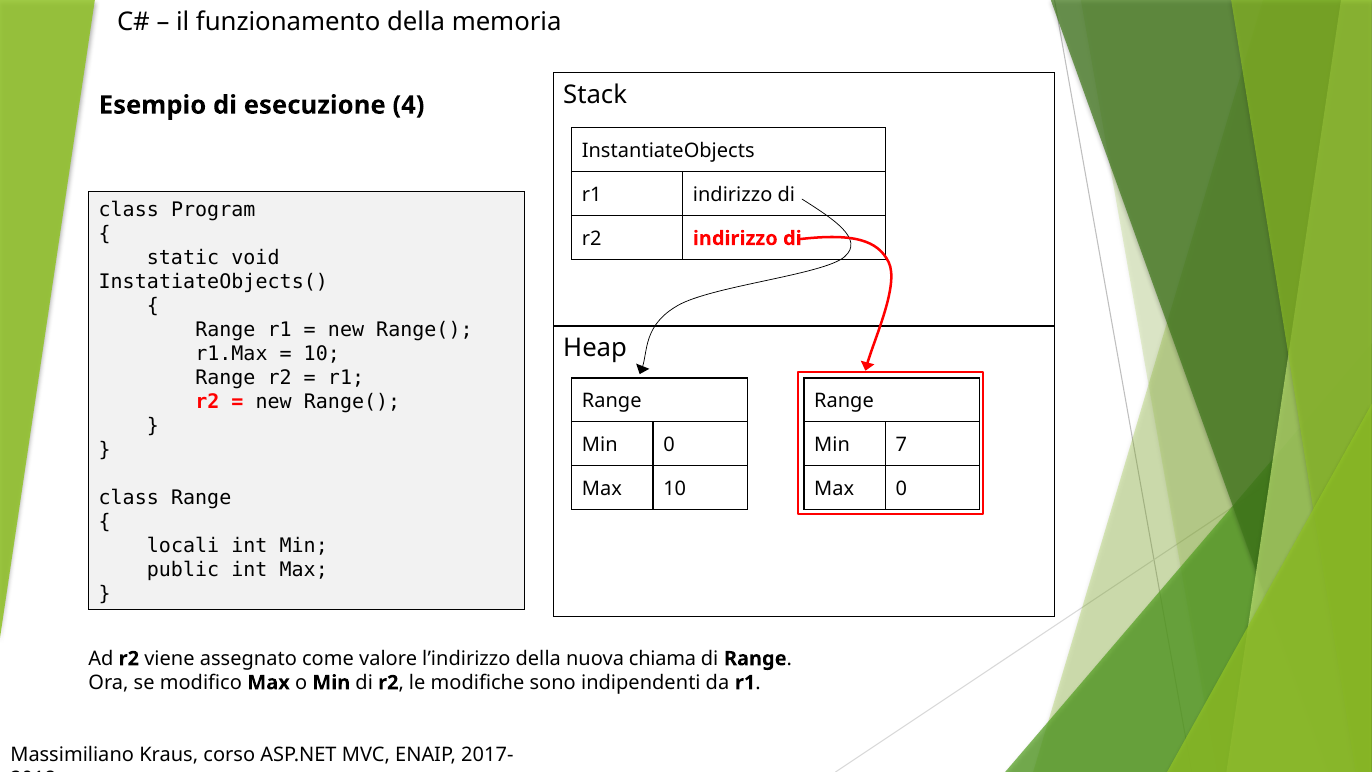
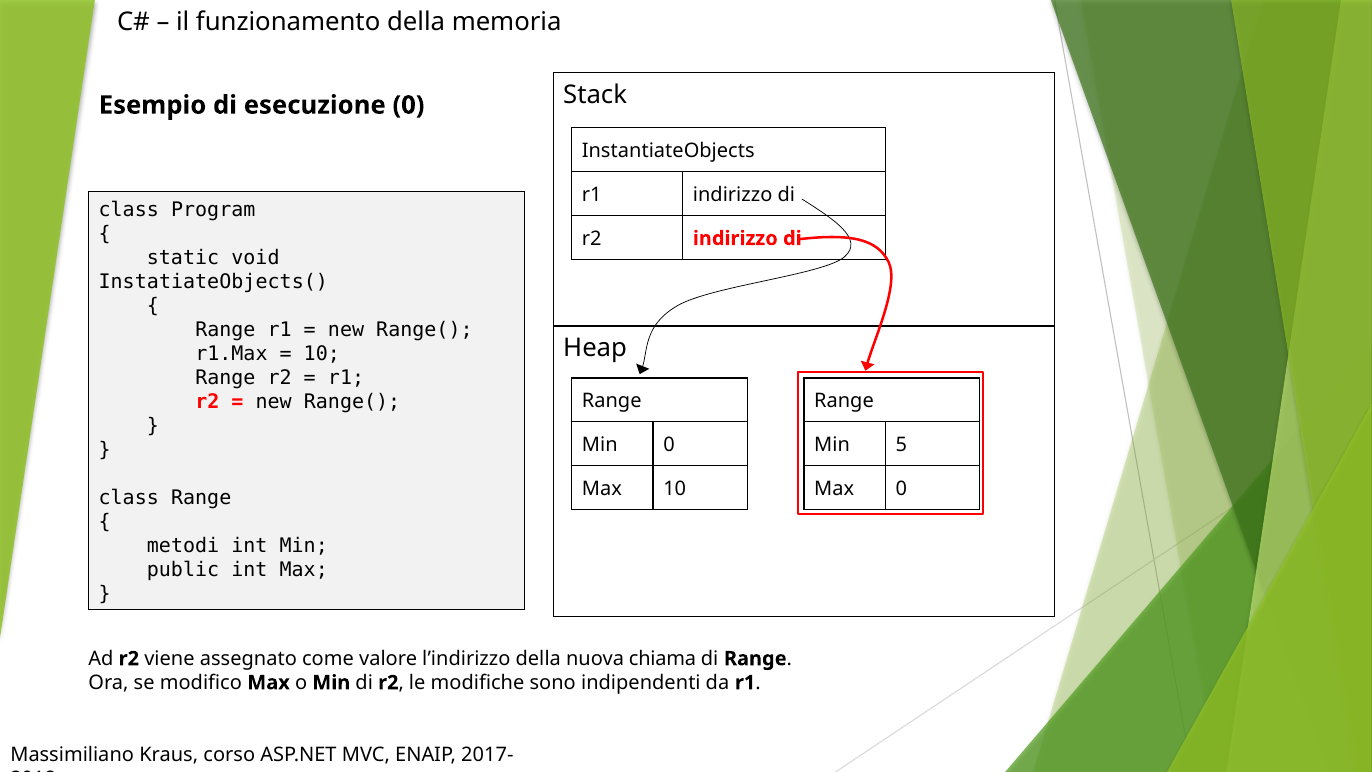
esecuzione 4: 4 -> 0
7: 7 -> 5
locali: locali -> metodi
